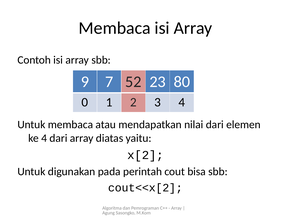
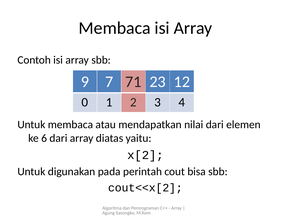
52: 52 -> 71
80: 80 -> 12
ke 4: 4 -> 6
